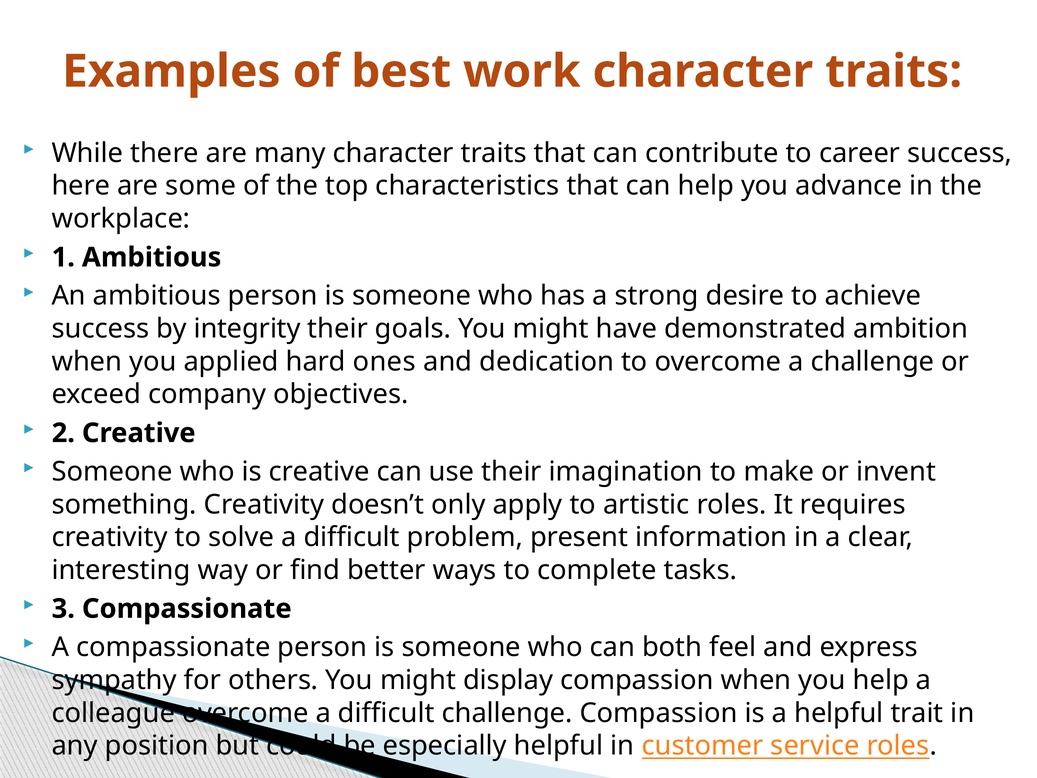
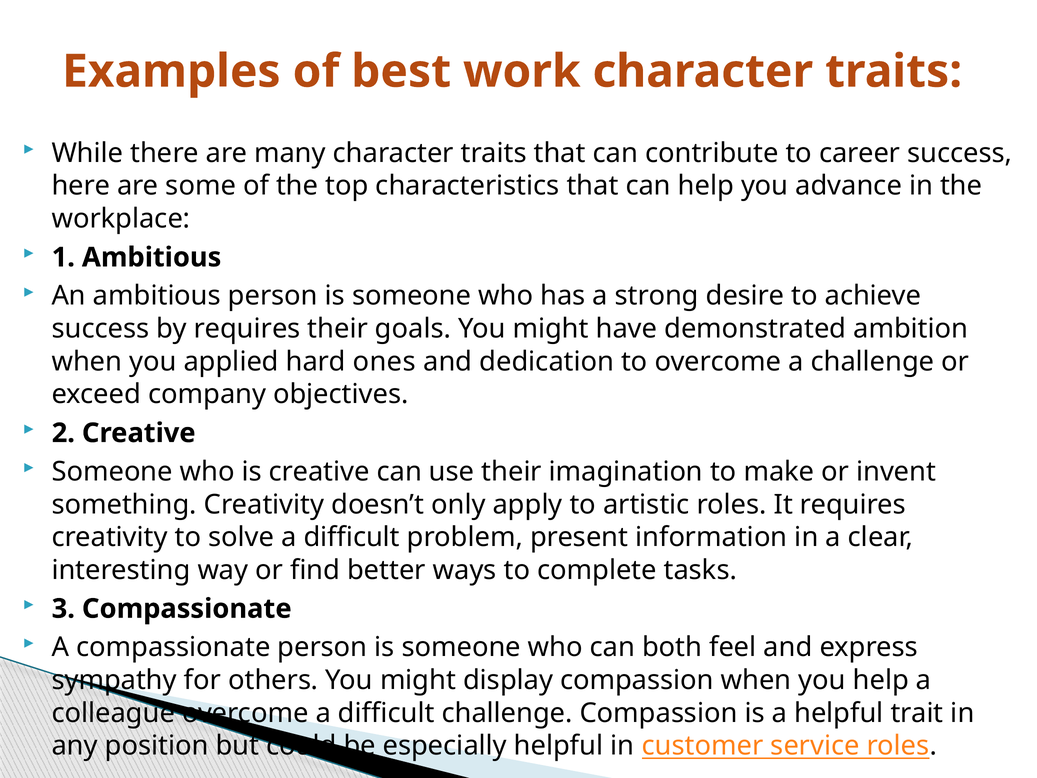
by integrity: integrity -> requires
